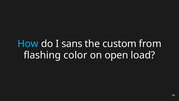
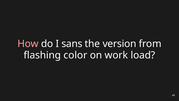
How colour: light blue -> pink
custom: custom -> version
open: open -> work
